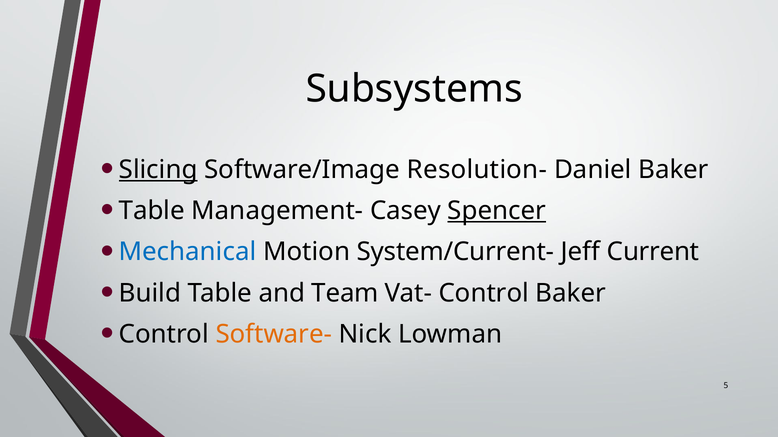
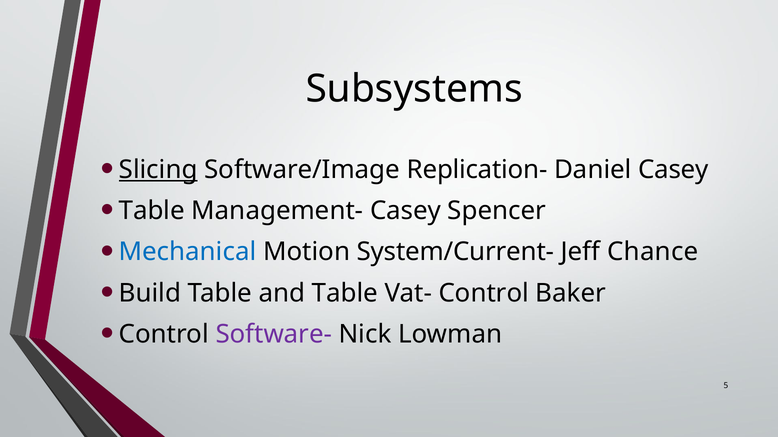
Resolution-: Resolution- -> Replication-
Daniel Baker: Baker -> Casey
Spencer underline: present -> none
Current: Current -> Chance
and Team: Team -> Table
Software- colour: orange -> purple
